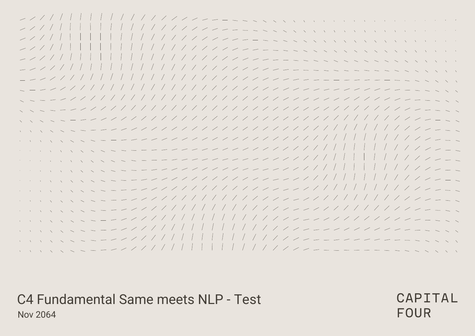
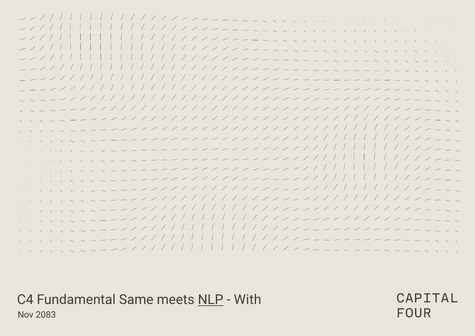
NLP underline: none -> present
Test: Test -> With
2064: 2064 -> 2083
